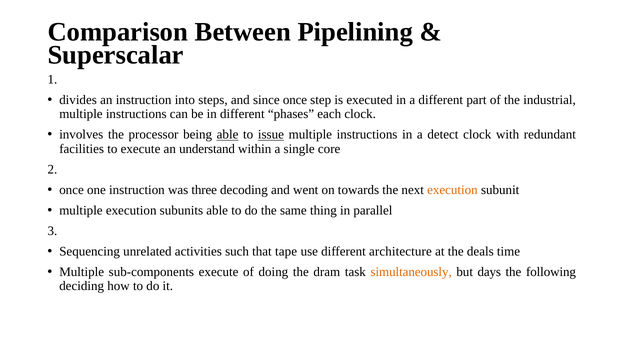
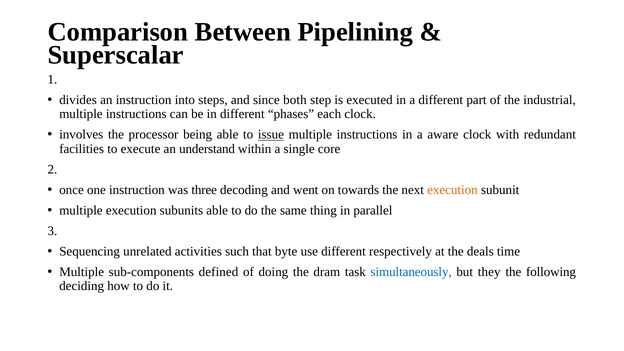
since once: once -> both
able at (228, 135) underline: present -> none
detect: detect -> aware
tape: tape -> byte
architecture: architecture -> respectively
sub-components execute: execute -> defined
simultaneously colour: orange -> blue
days: days -> they
